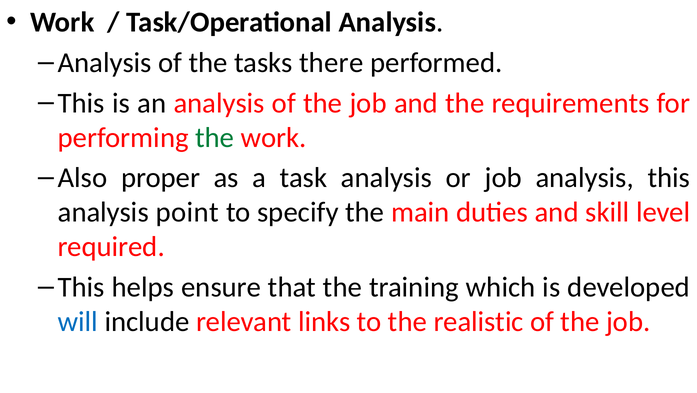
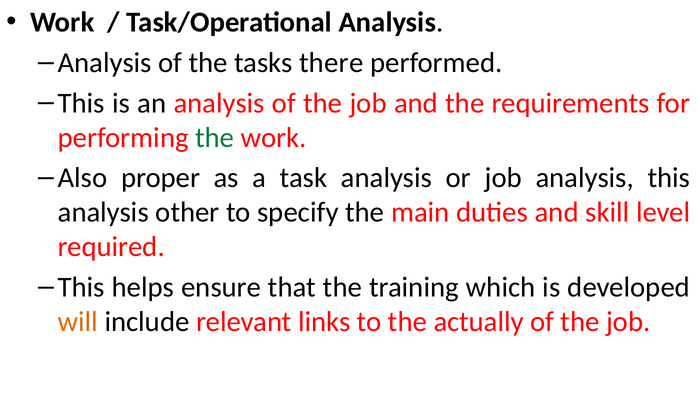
point: point -> other
will colour: blue -> orange
realistic: realistic -> actually
